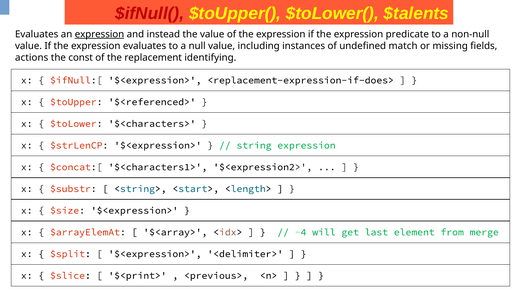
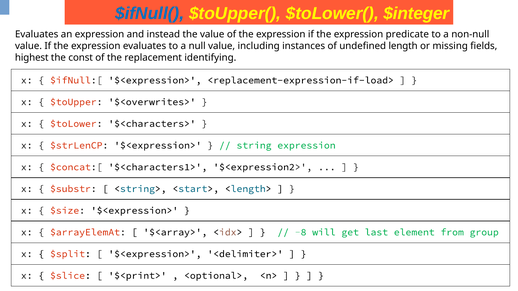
$ifNull( colour: red -> blue
$talents: $talents -> $integer
expression at (99, 34) underline: present -> none
match: match -> length
actions: actions -> highest
<replacement-expression-if-does>: <replacement-expression-if-does> -> <replacement-expression-if-load>
$<referenced>: $<referenced> -> $<overwrites>
-4: -4 -> -8
merge: merge -> group
<previous>: <previous> -> <optional>
